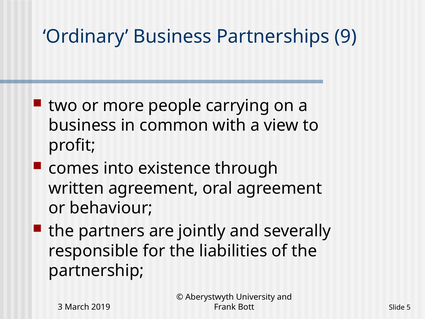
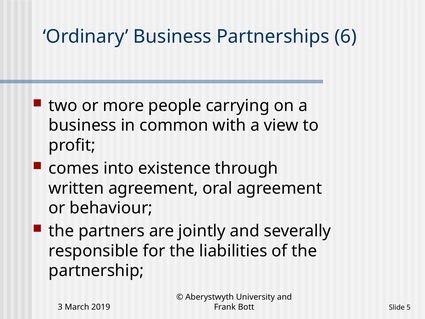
9: 9 -> 6
